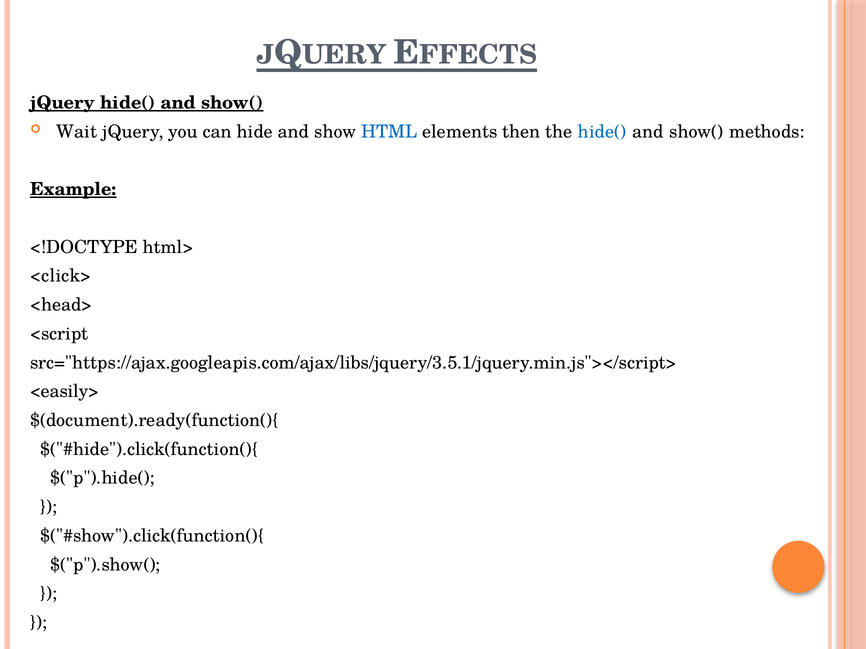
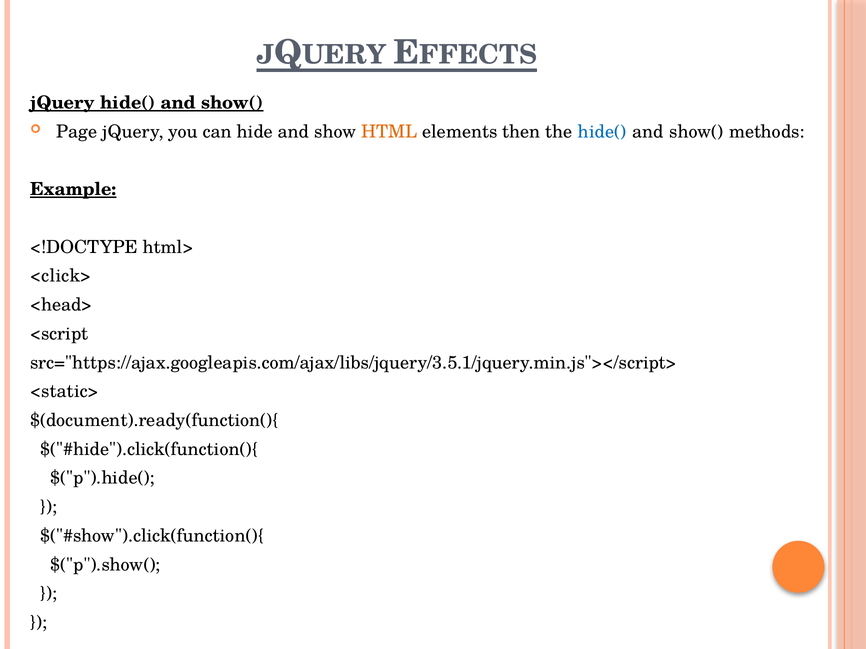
Wait: Wait -> Page
HTML colour: blue -> orange
<easily>: <easily> -> <static>
